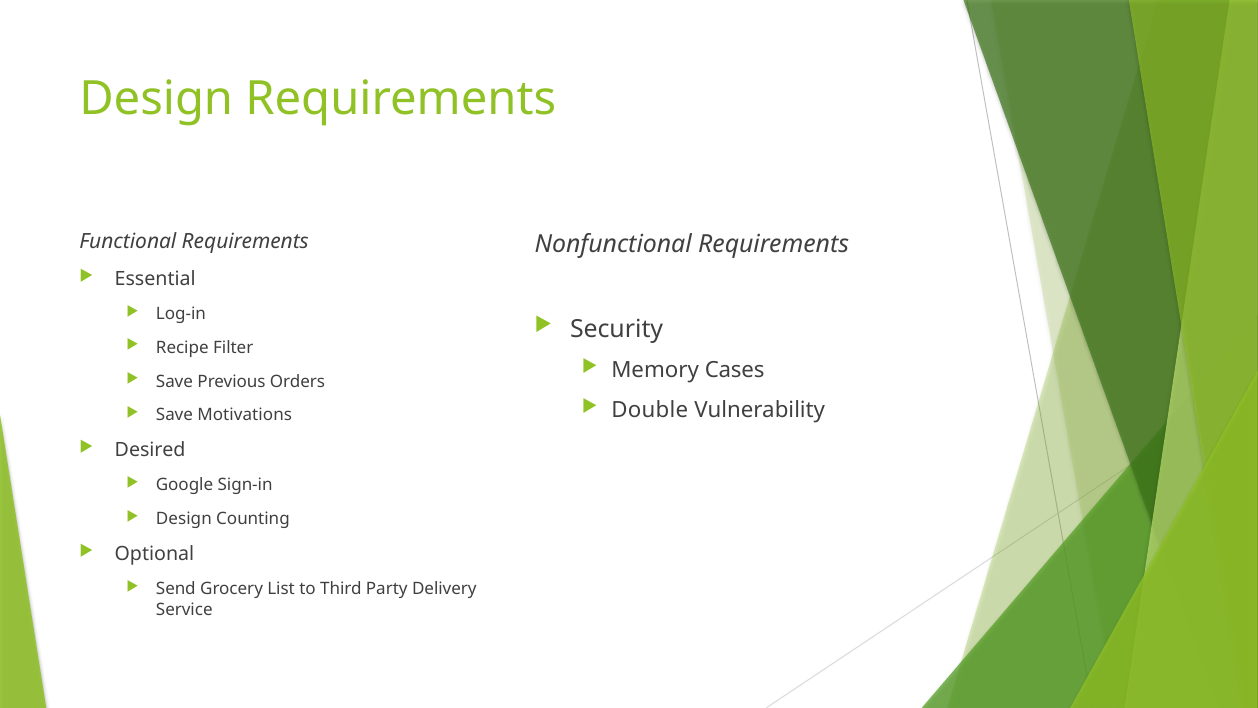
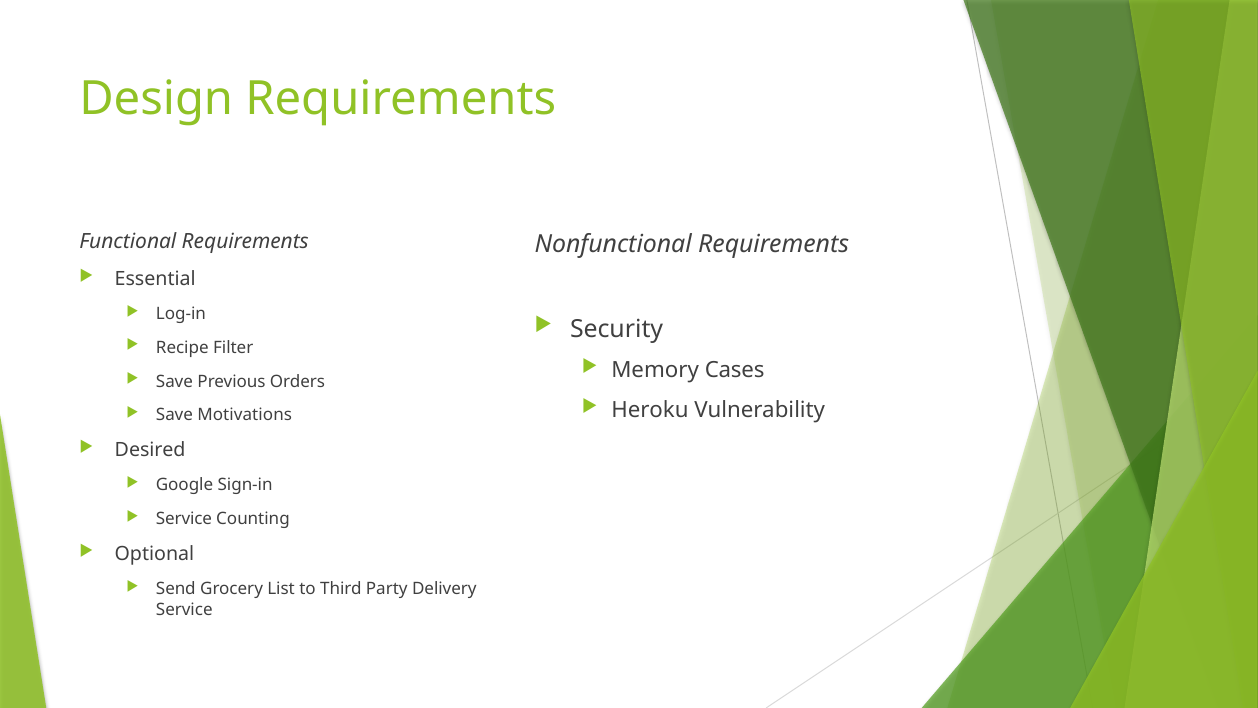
Double: Double -> Heroku
Design at (184, 519): Design -> Service
